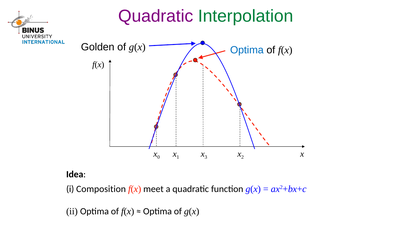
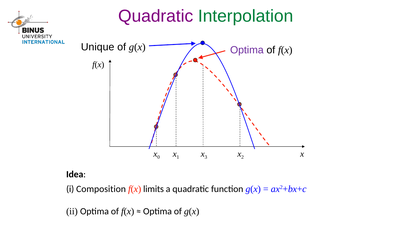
Golden: Golden -> Unique
Optima at (247, 50) colour: blue -> purple
meet: meet -> limits
